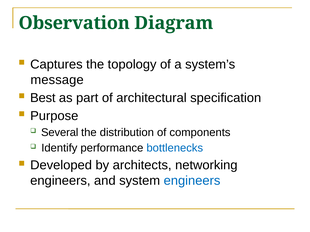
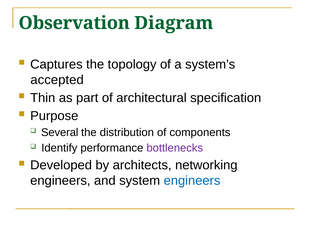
message: message -> accepted
Best: Best -> Thin
bottlenecks colour: blue -> purple
